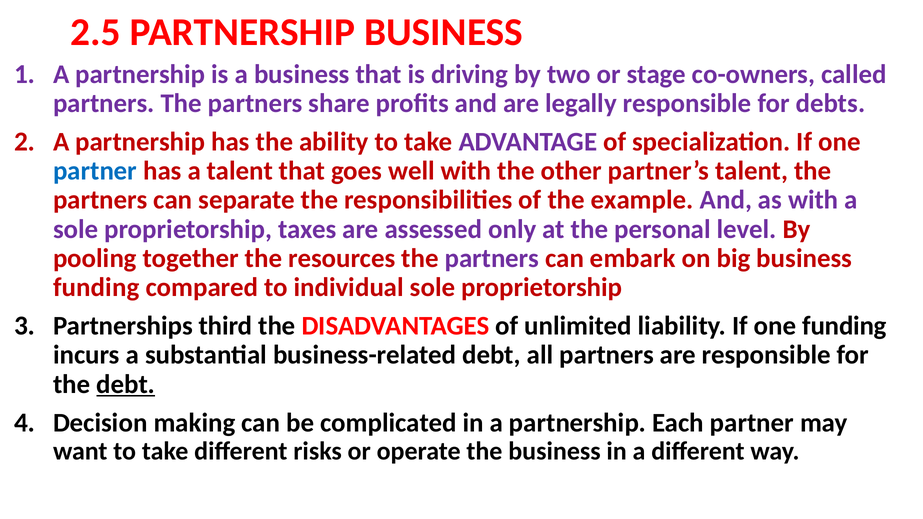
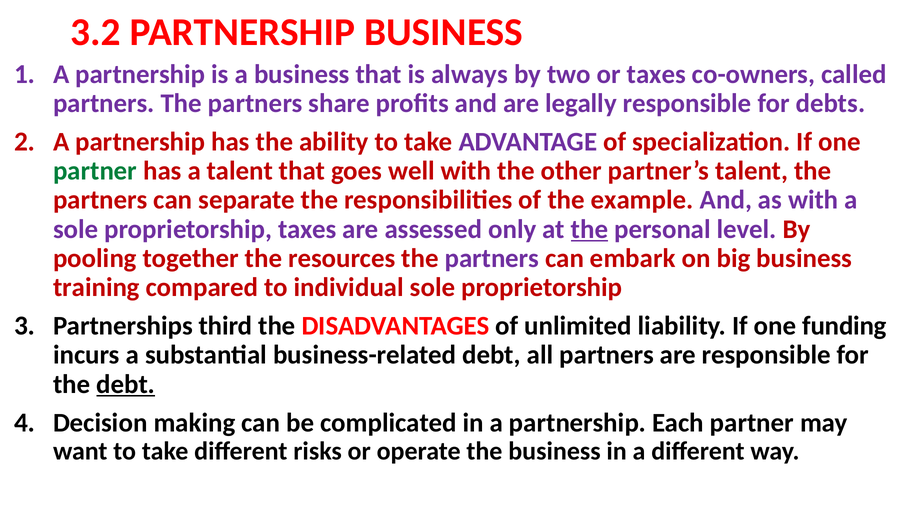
2.5: 2.5 -> 3.2
driving: driving -> always
or stage: stage -> taxes
partner at (95, 171) colour: blue -> green
the at (589, 229) underline: none -> present
funding at (96, 287): funding -> training
